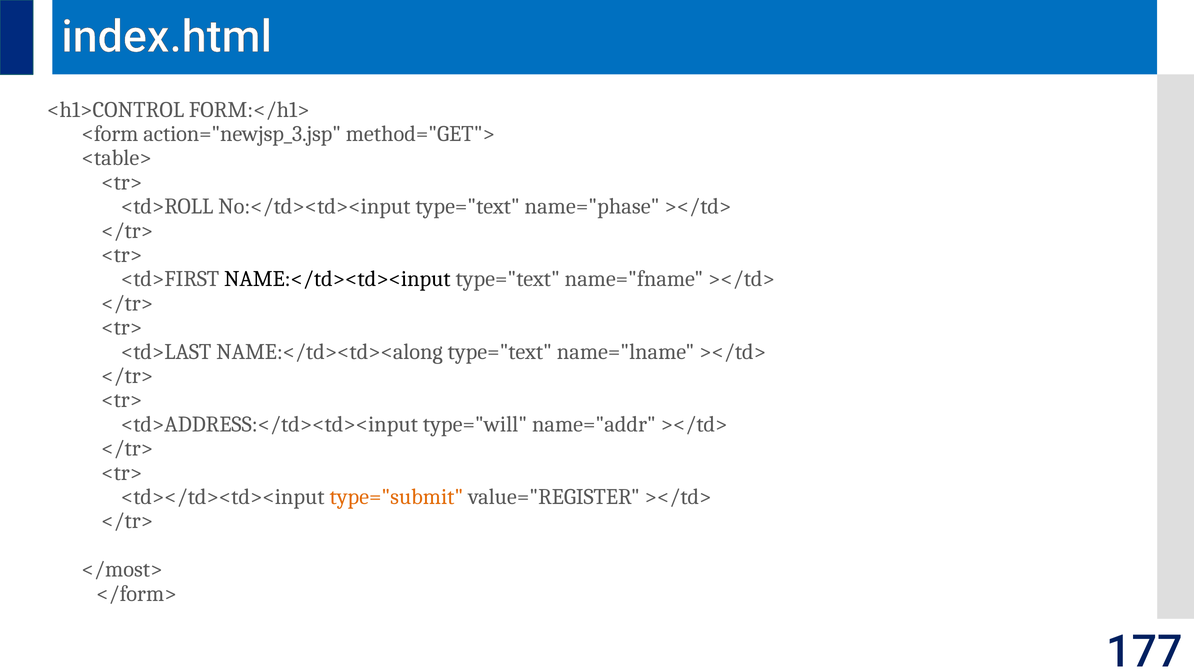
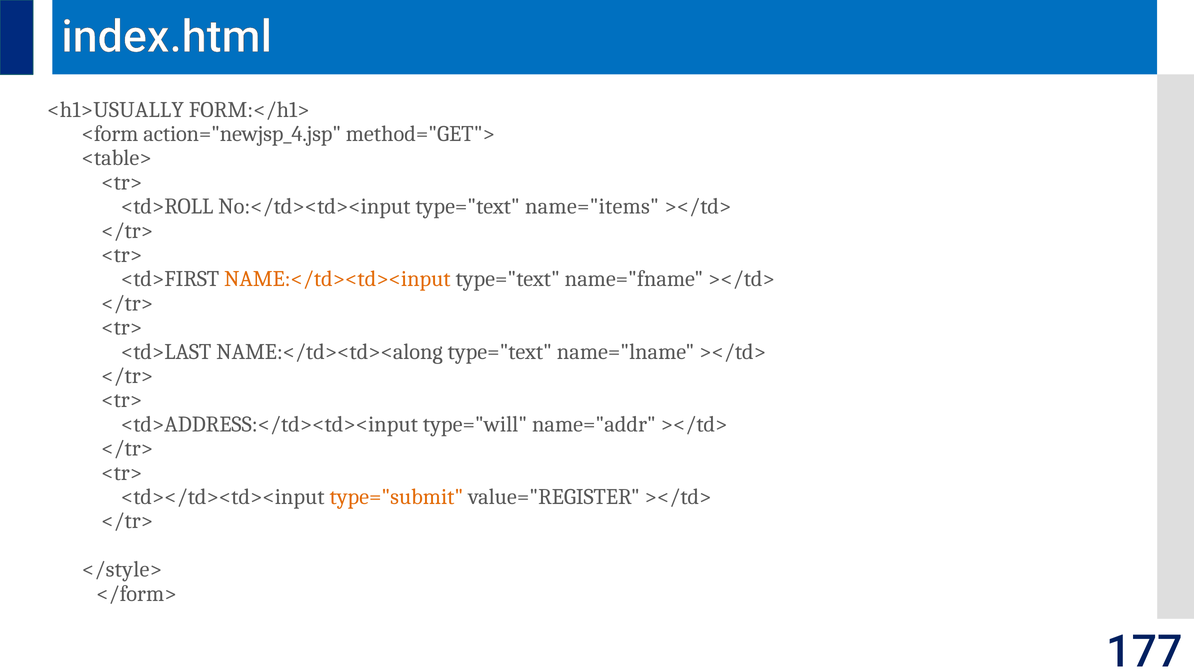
<h1>CONTROL: <h1>CONTROL -> <h1>USUALLY
action="newjsp_3.jsp: action="newjsp_3.jsp -> action="newjsp_4.jsp
name="phase: name="phase -> name="items
NAME:</td><td><input colour: black -> orange
</most>: </most> -> </style>
